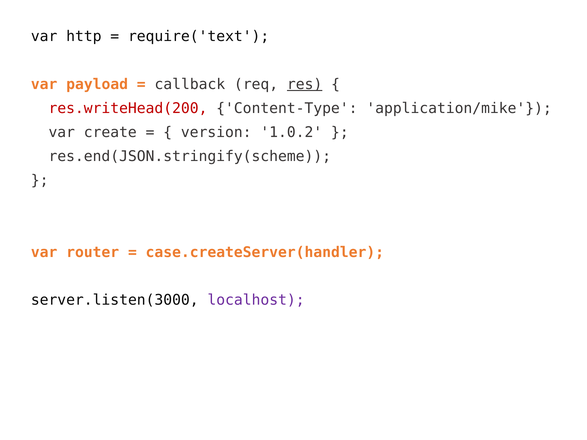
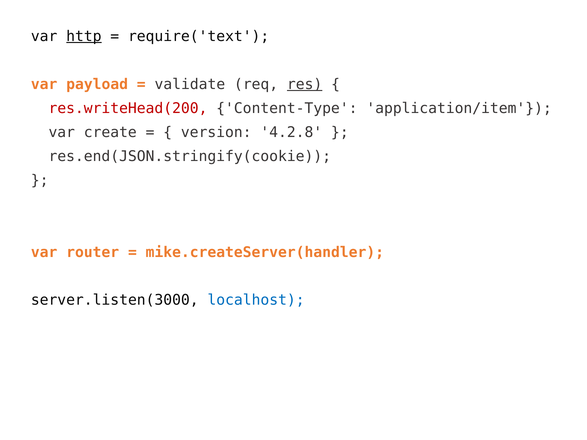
http underline: none -> present
callback: callback -> validate
application/mike: application/mike -> application/item
1.0.2: 1.0.2 -> 4.2.8
res.end(JSON.stringify(scheme: res.end(JSON.stringify(scheme -> res.end(JSON.stringify(cookie
case.createServer(handler: case.createServer(handler -> mike.createServer(handler
localhost colour: purple -> blue
